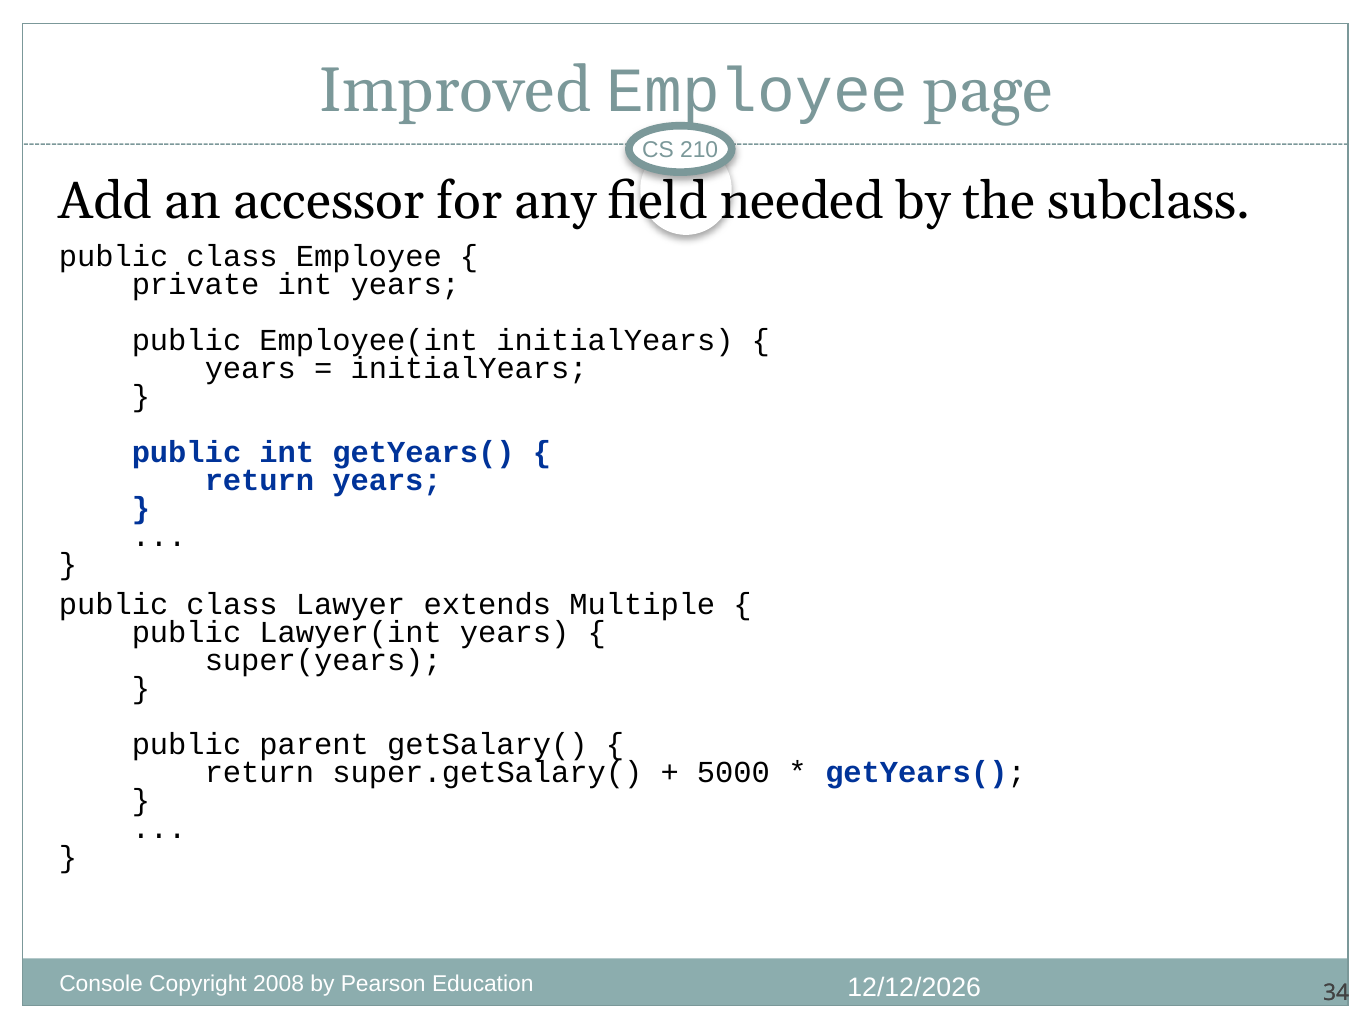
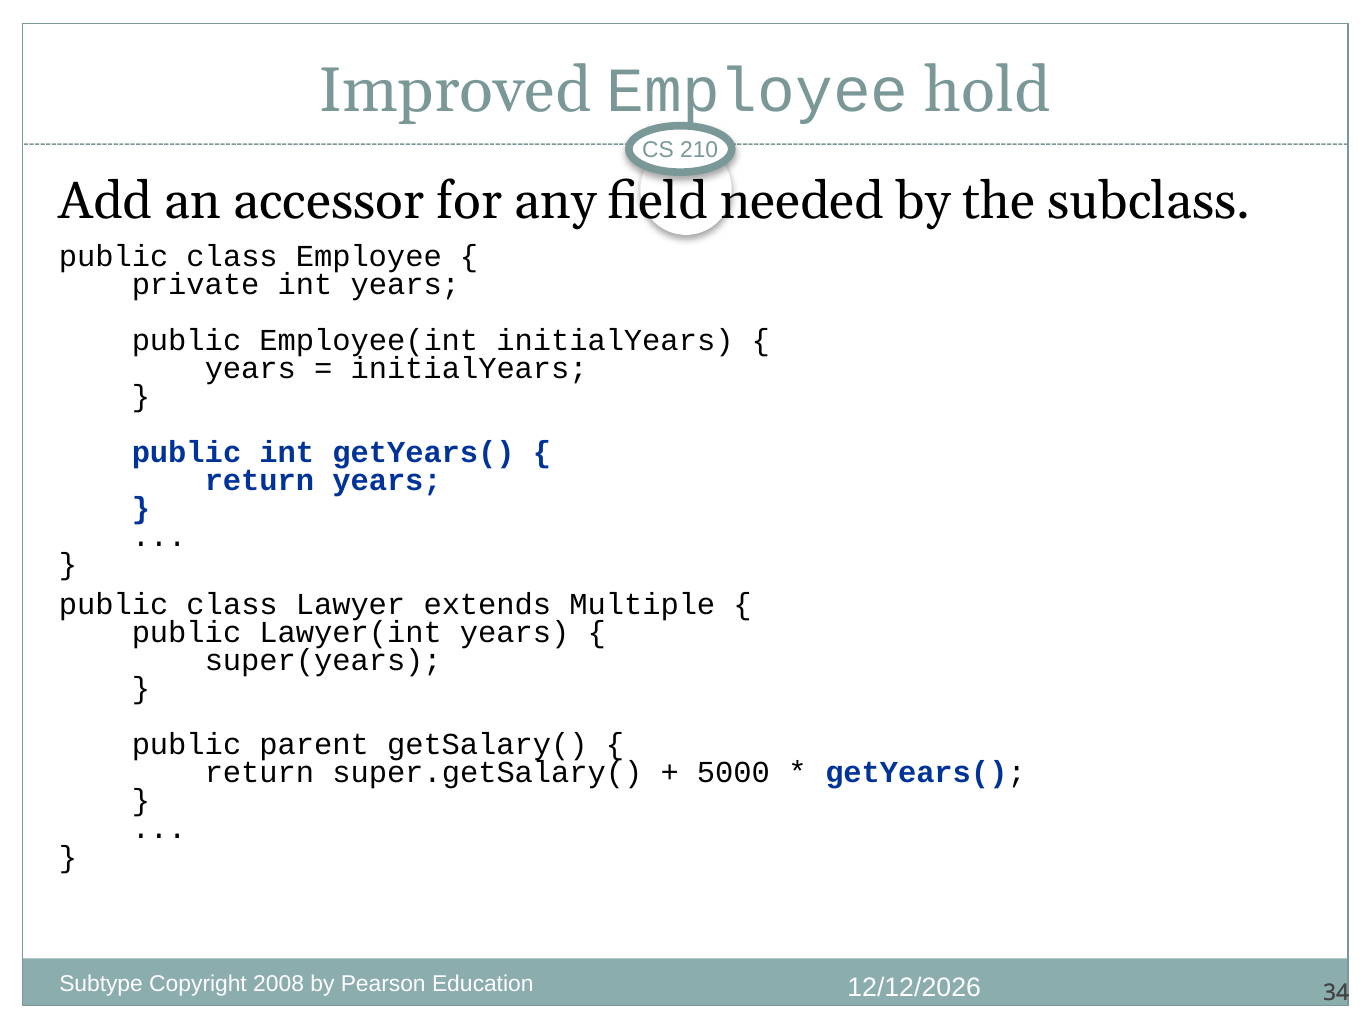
page: page -> hold
Console: Console -> Subtype
